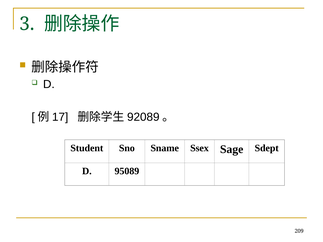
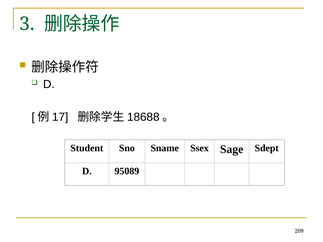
92089: 92089 -> 18688
